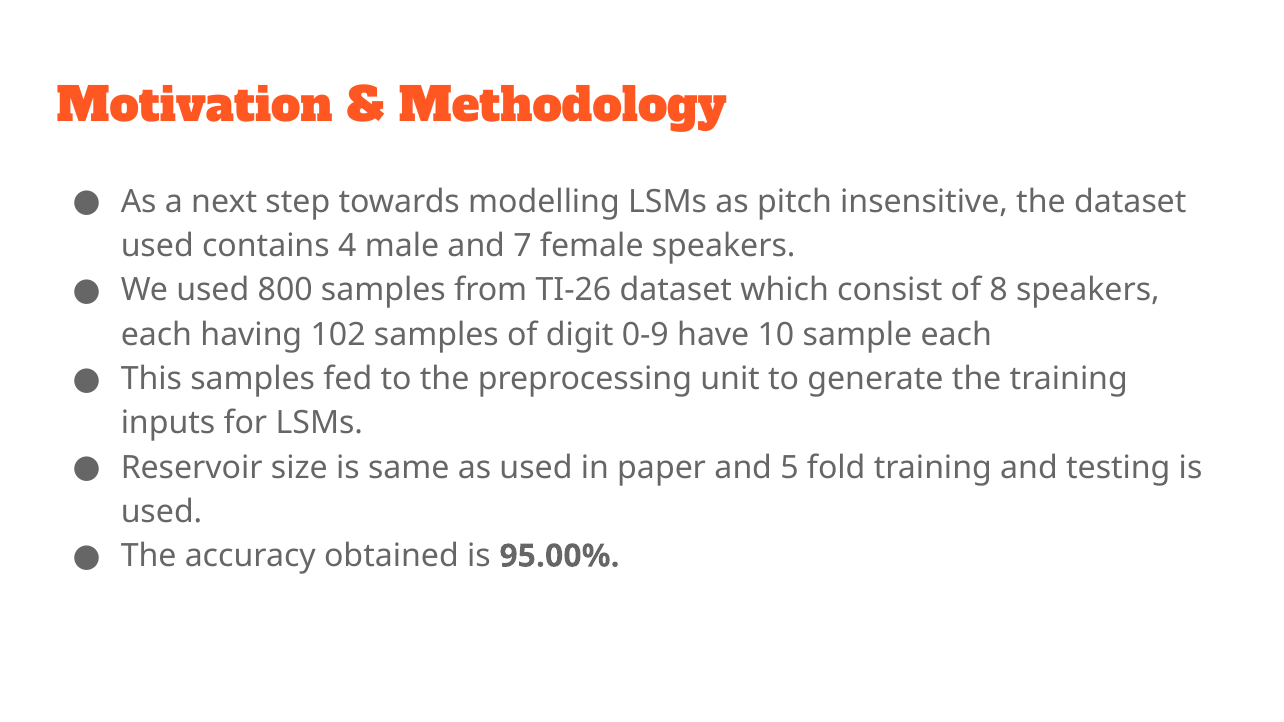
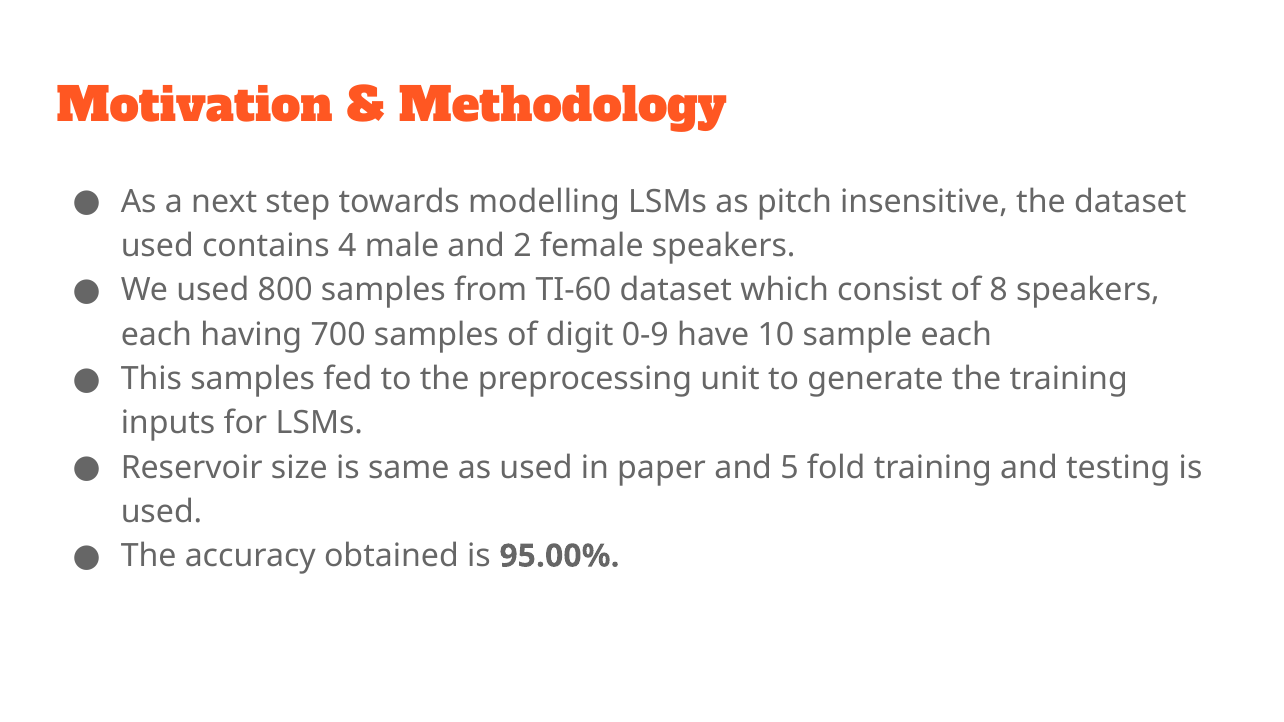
7: 7 -> 2
TI-26: TI-26 -> TI-60
102: 102 -> 700
